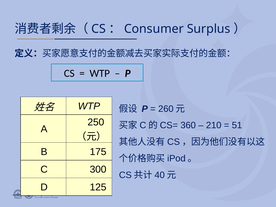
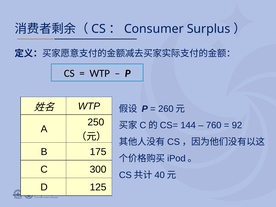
360: 360 -> 144
210: 210 -> 760
51: 51 -> 92
